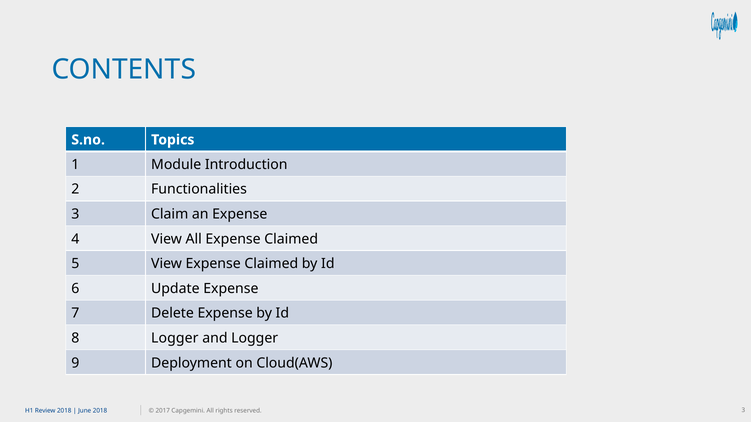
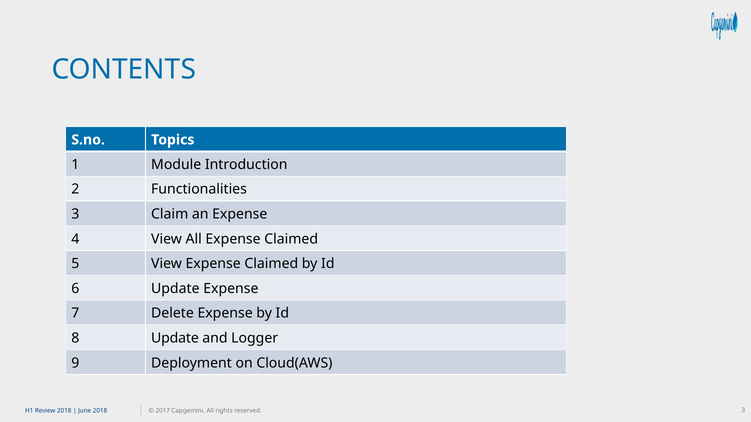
8 Logger: Logger -> Update
